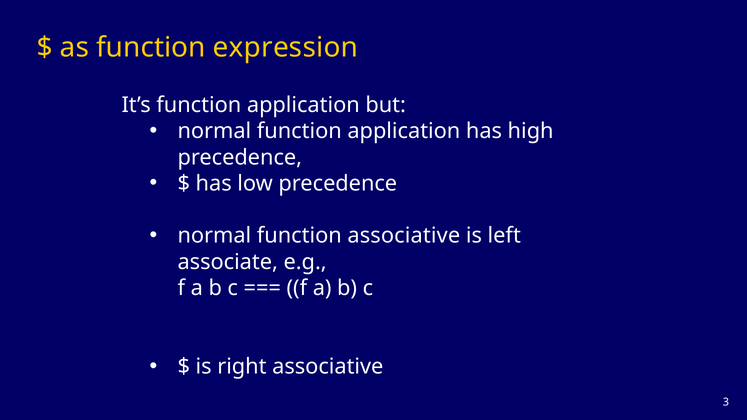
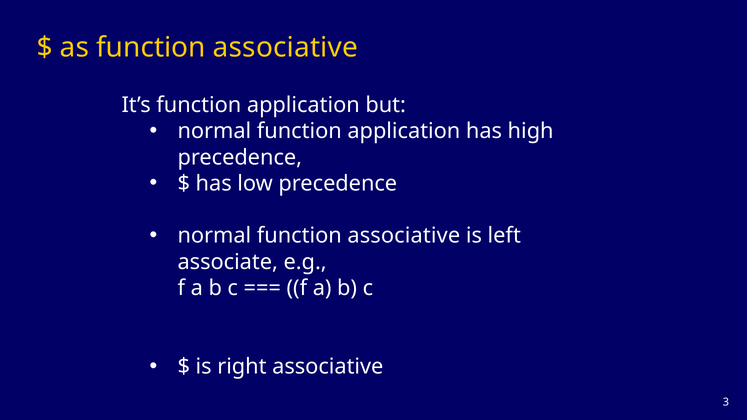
as function expression: expression -> associative
